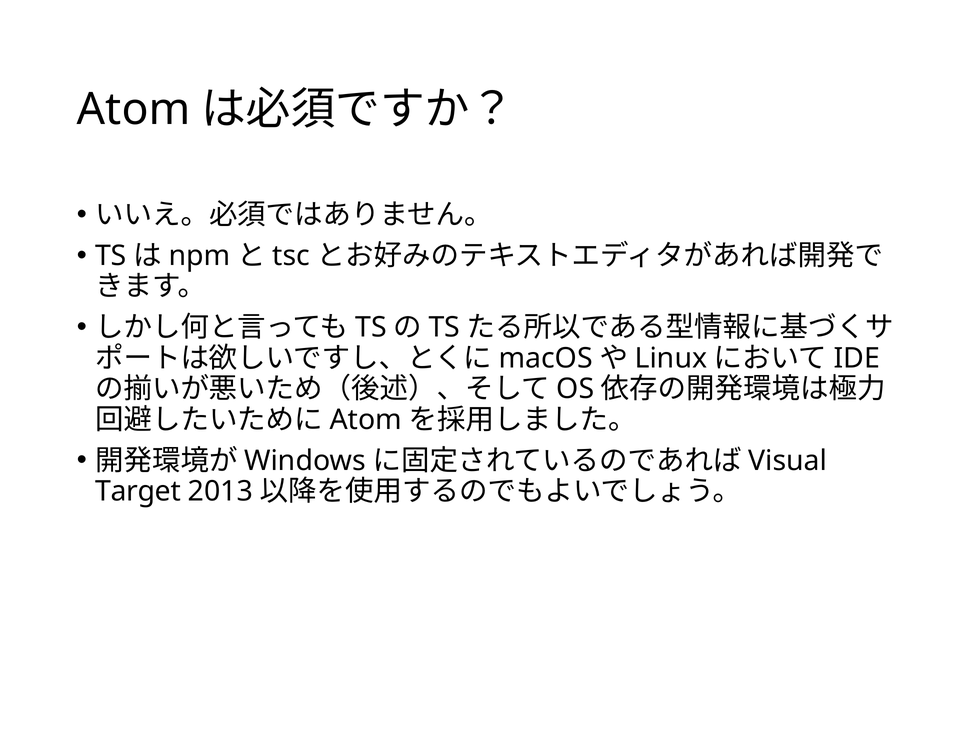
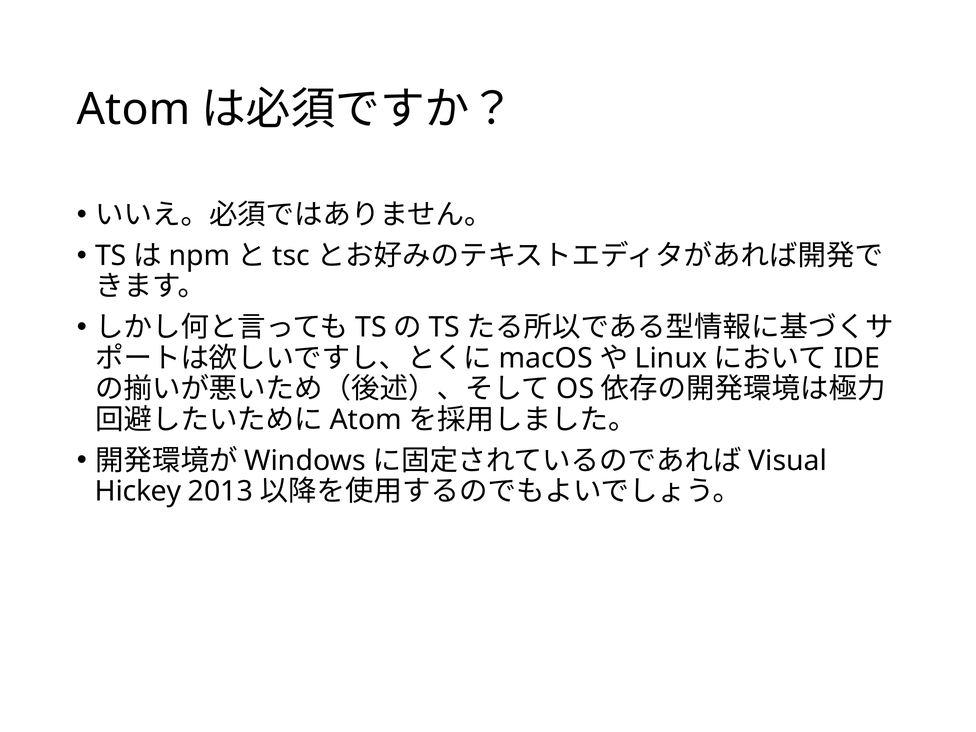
Target: Target -> Hickey
